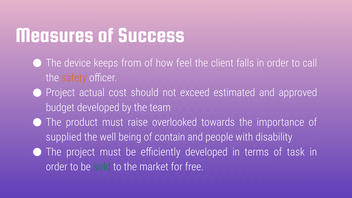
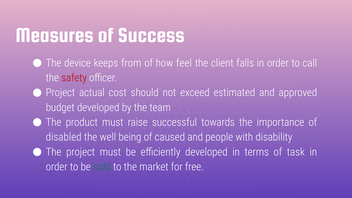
safety colour: orange -> red
overlooked: overlooked -> successful
supplied: supplied -> disabled
contain: contain -> caused
